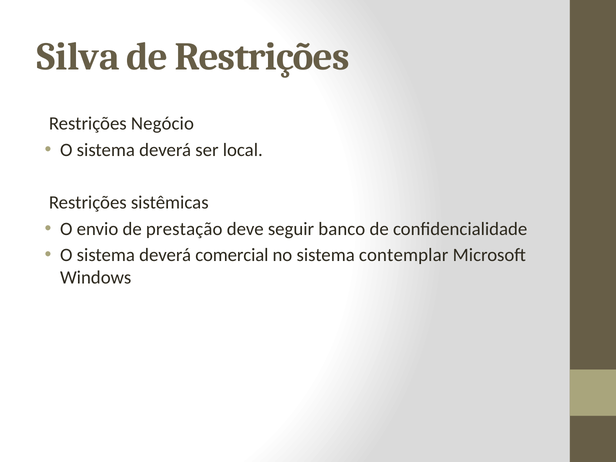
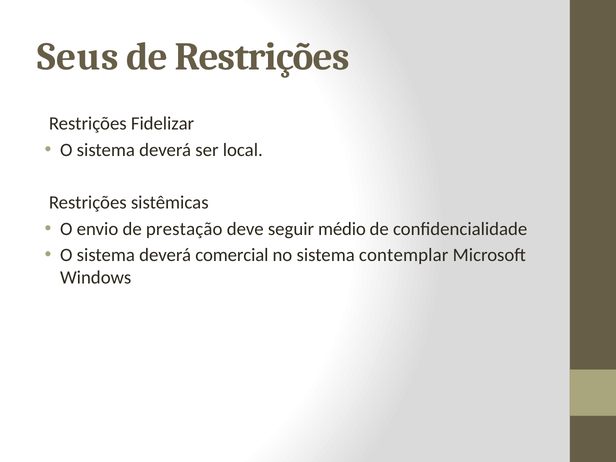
Silva: Silva -> Seus
Negócio: Negócio -> Fidelizar
banco: banco -> médio
